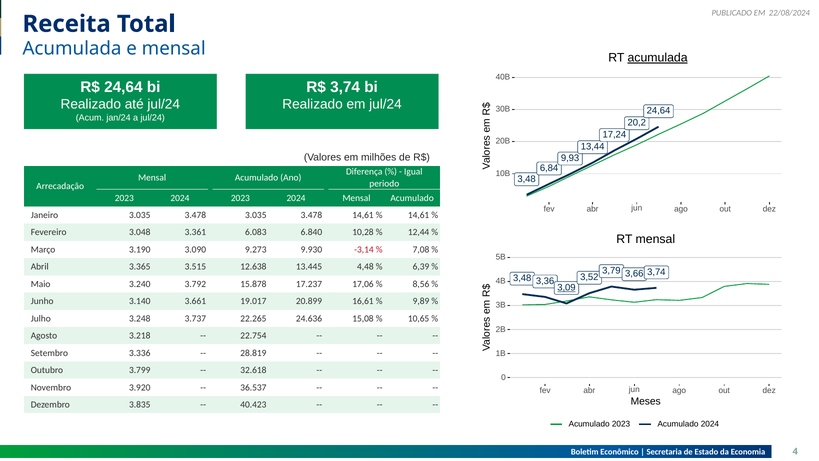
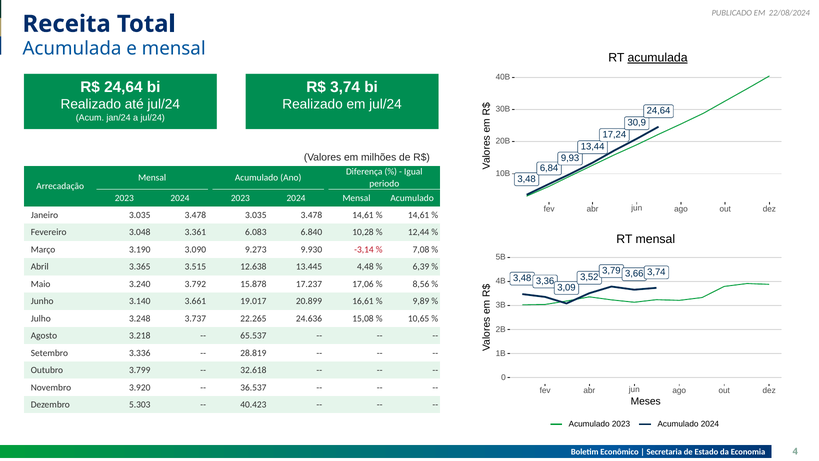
20,2: 20,2 -> 30,9
3,09 underline: present -> none
22.754: 22.754 -> 65.537
3.835: 3.835 -> 5.303
